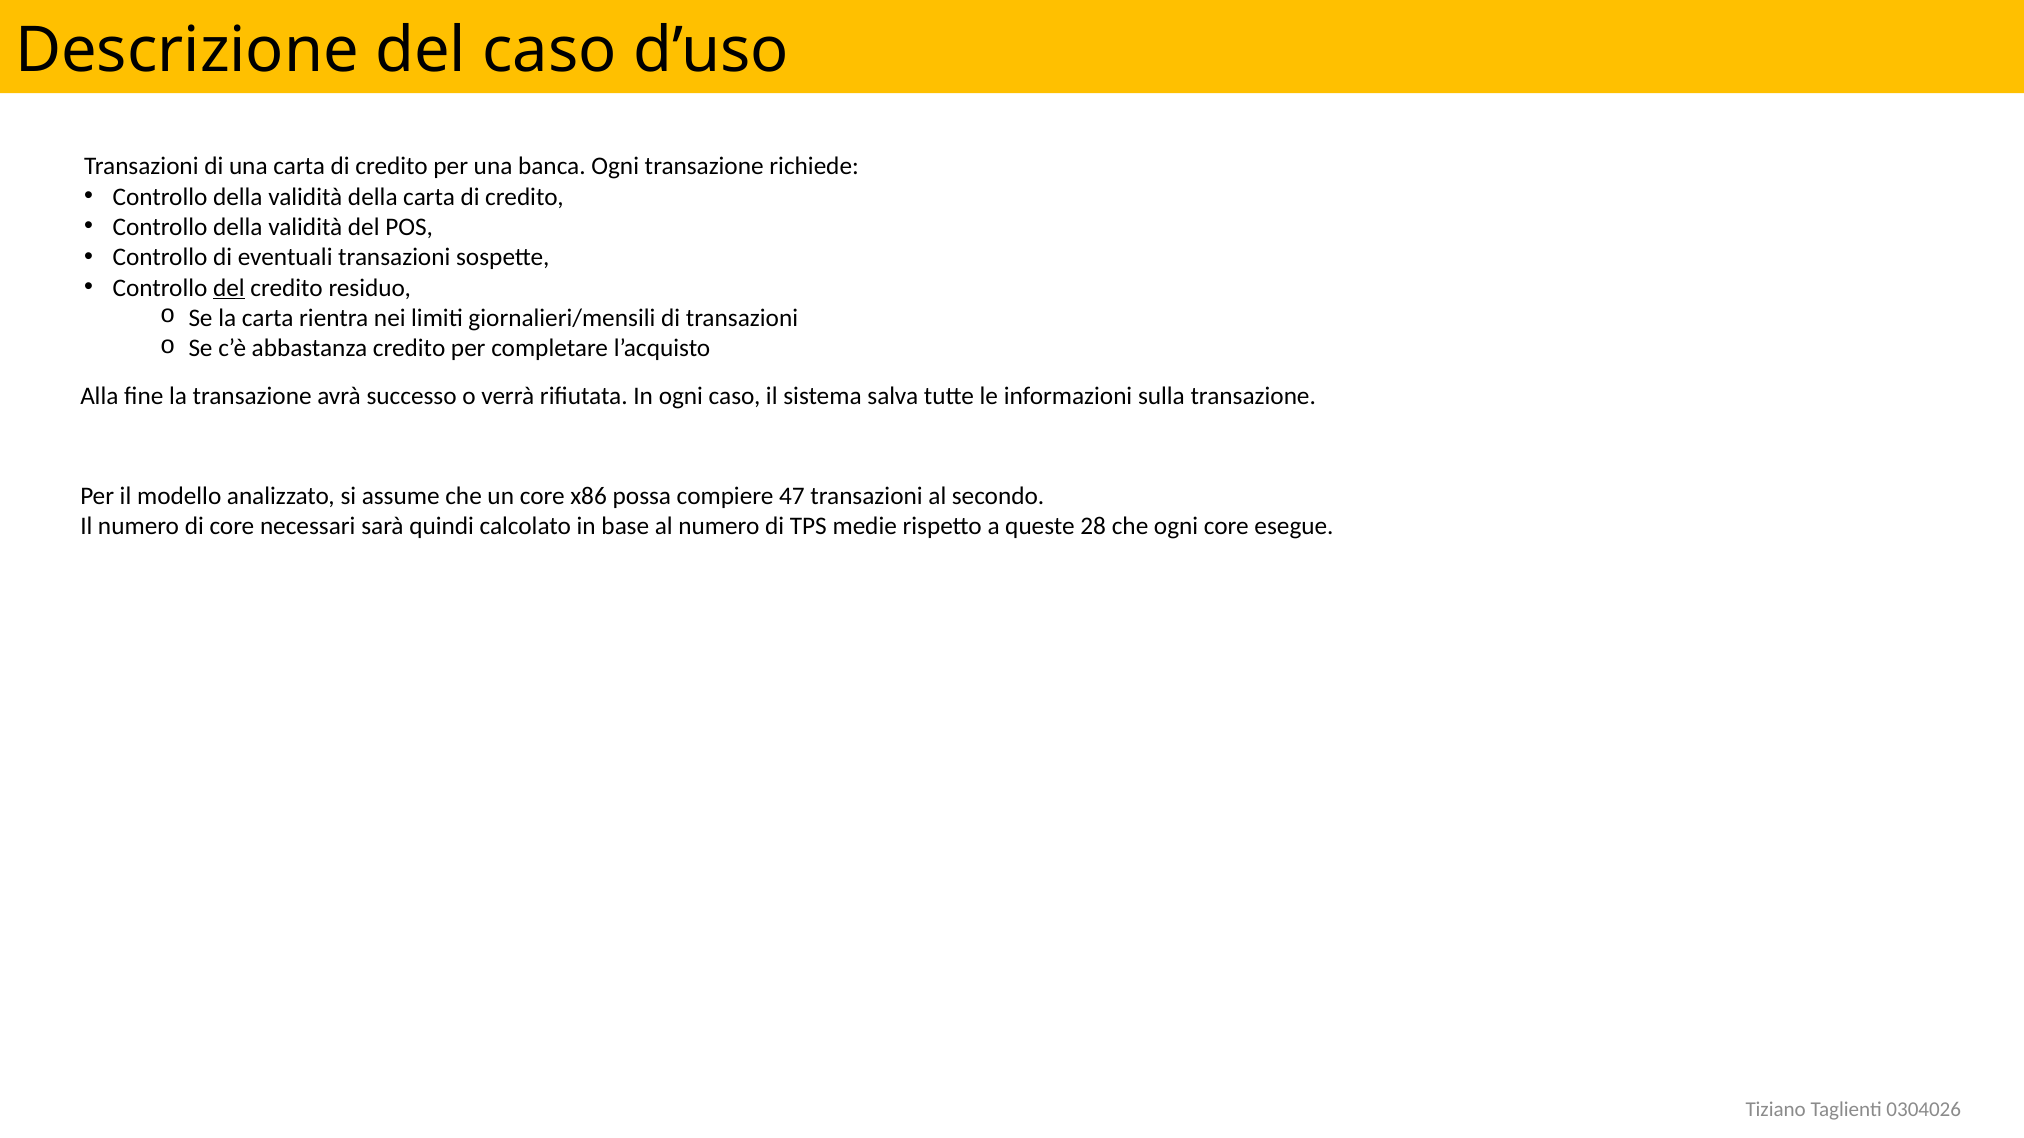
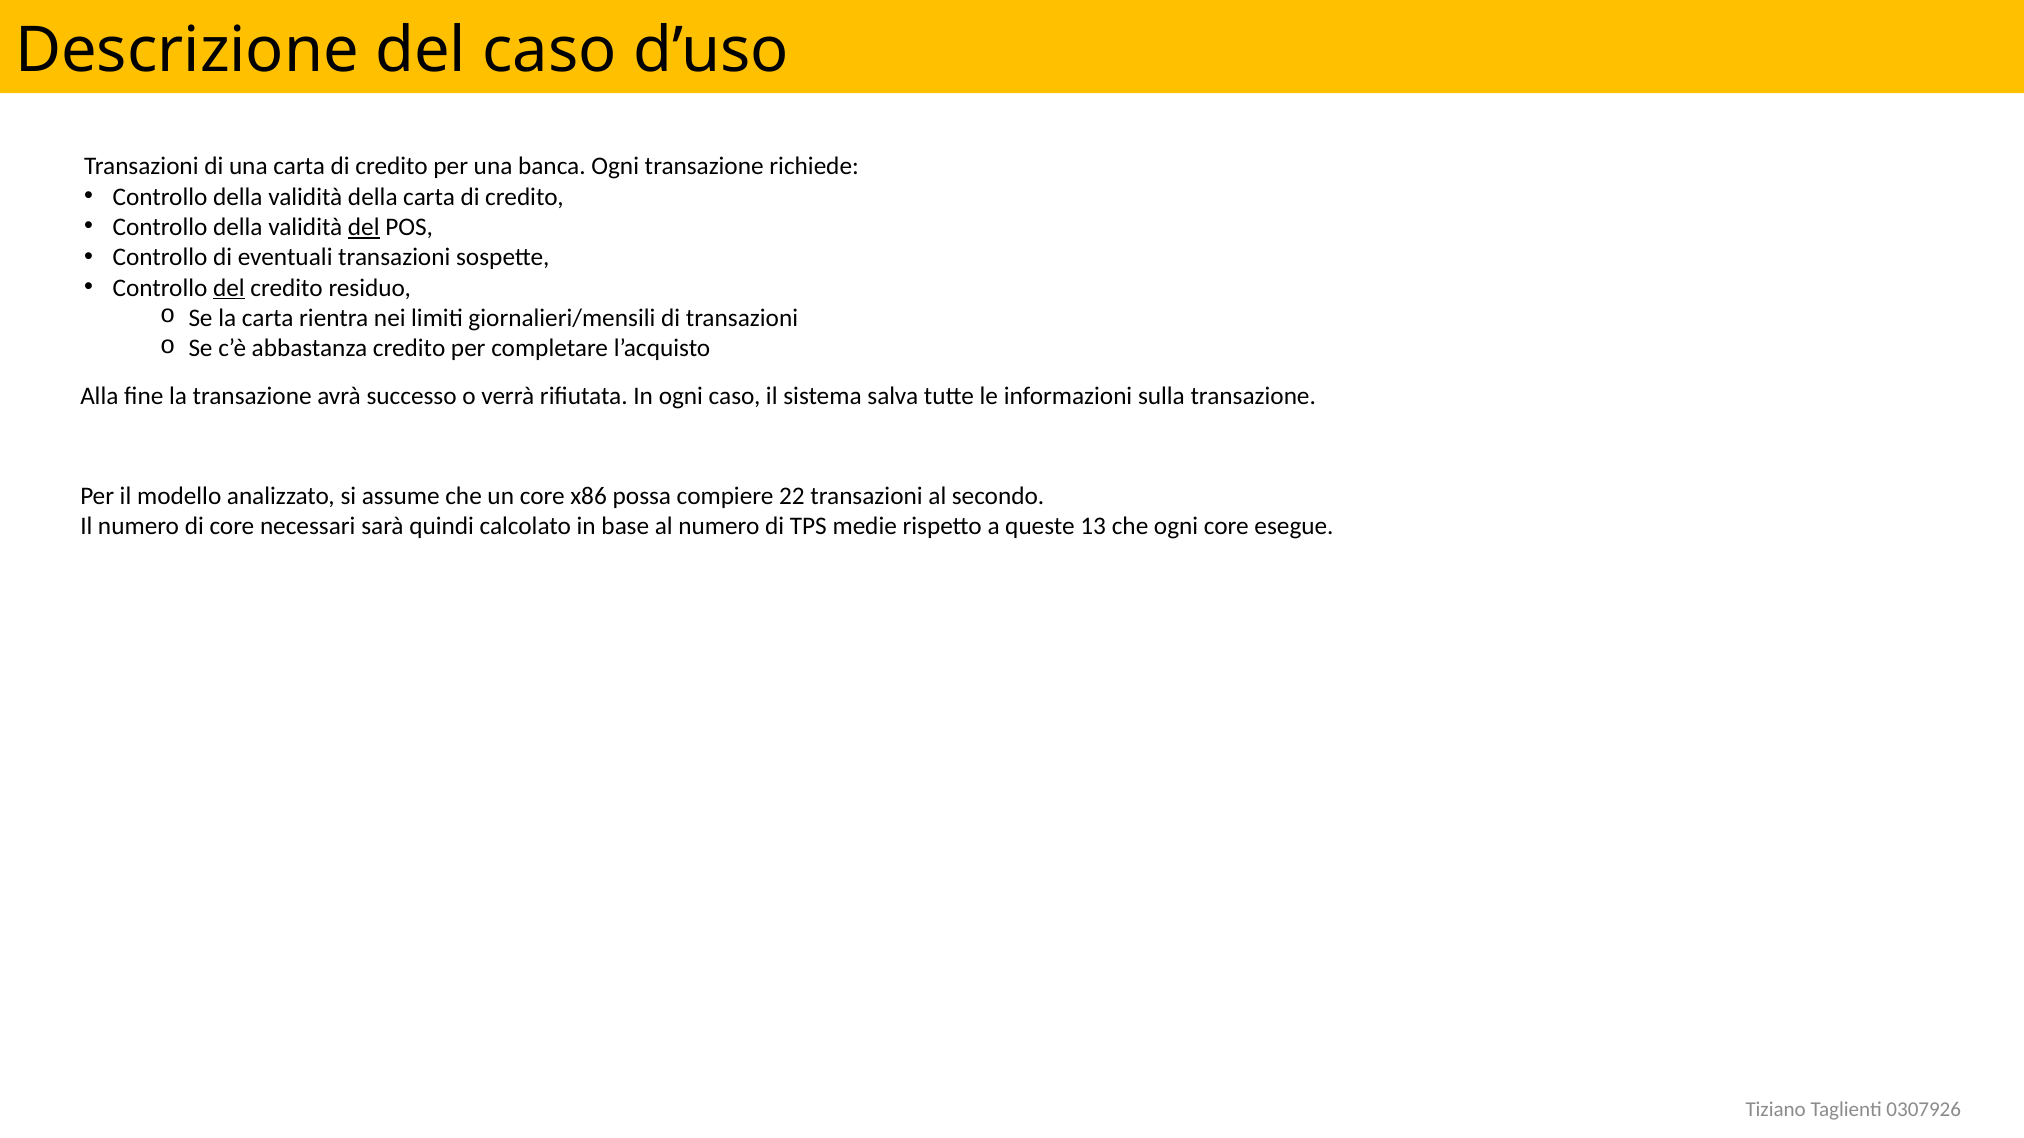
del at (364, 227) underline: none -> present
47: 47 -> 22
28: 28 -> 13
0304026: 0304026 -> 0307926
